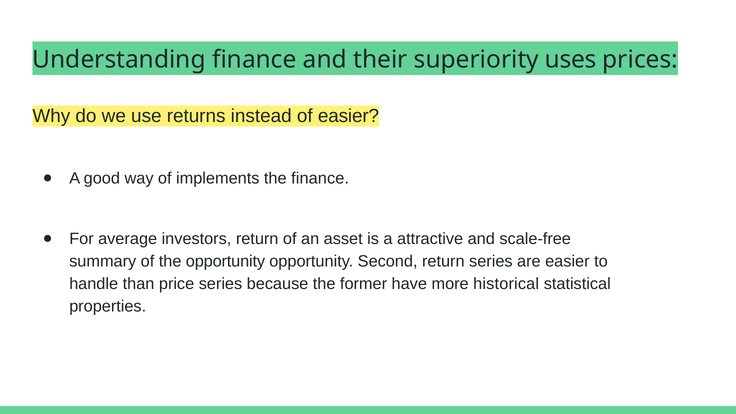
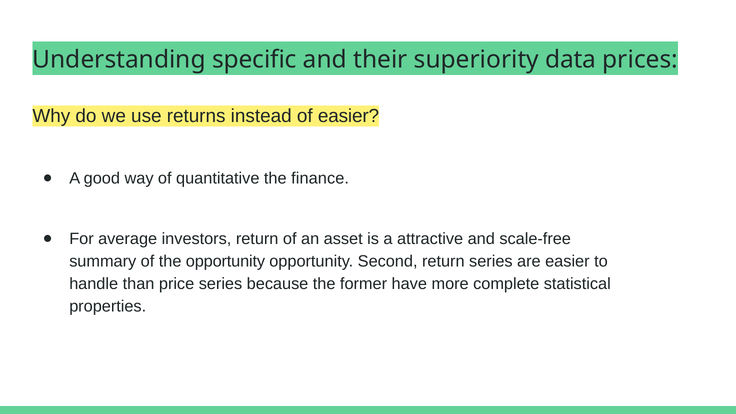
Understanding finance: finance -> specific
uses: uses -> data
implements: implements -> quantitative
historical: historical -> complete
